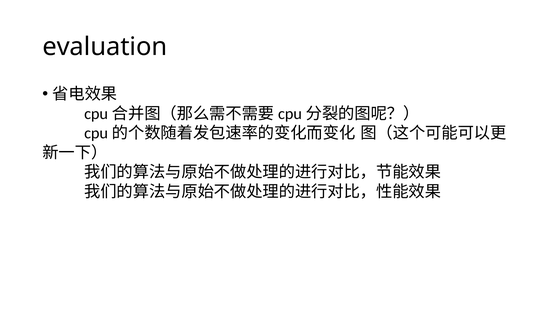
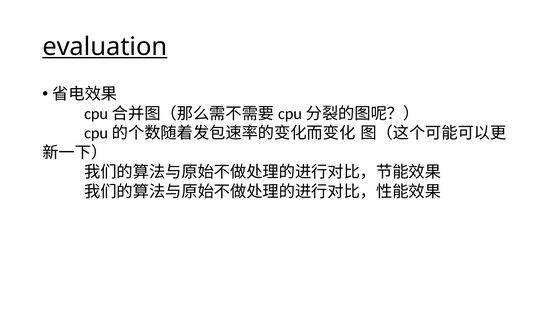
evaluation underline: none -> present
